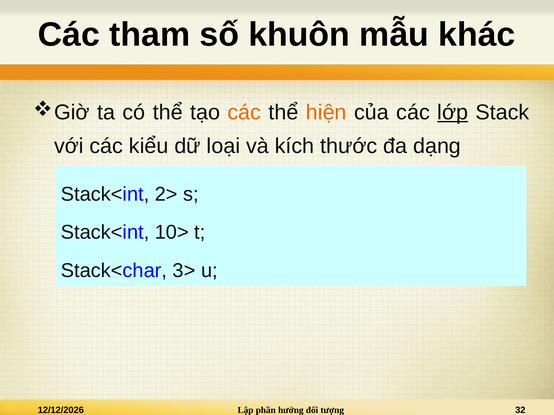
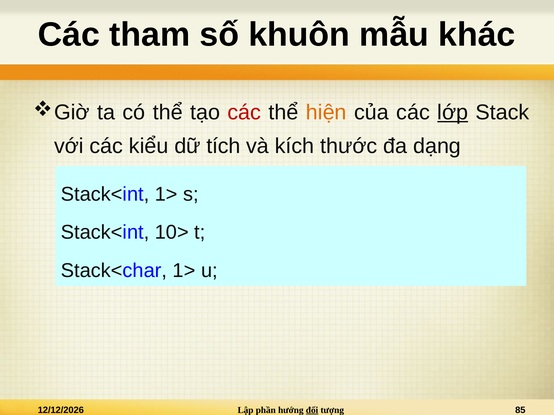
các at (244, 113) colour: orange -> red
loại: loại -> tích
Stack<int 2>: 2> -> 1>
Stack<char 3>: 3> -> 1>
đối underline: none -> present
32: 32 -> 85
